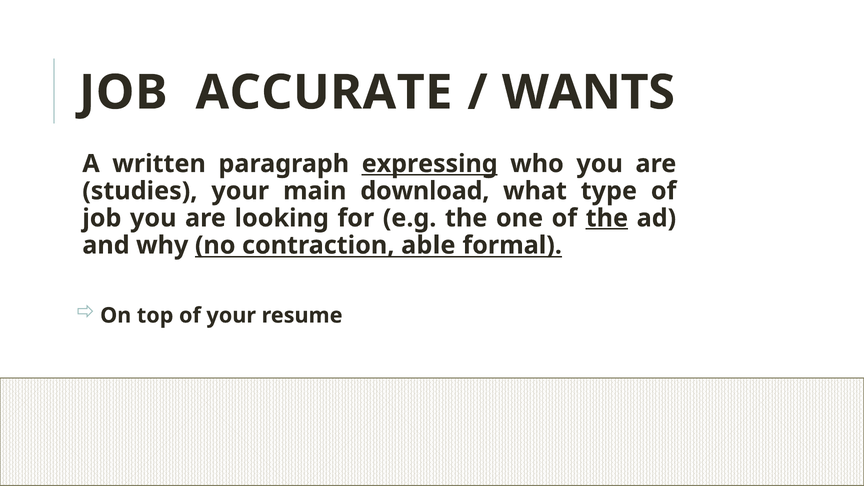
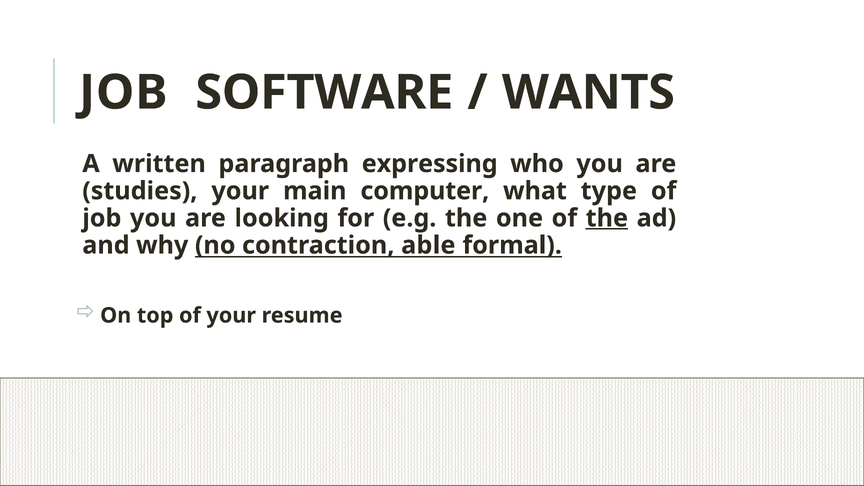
ACCURATE: ACCURATE -> SOFTWARE
expressing underline: present -> none
download: download -> computer
